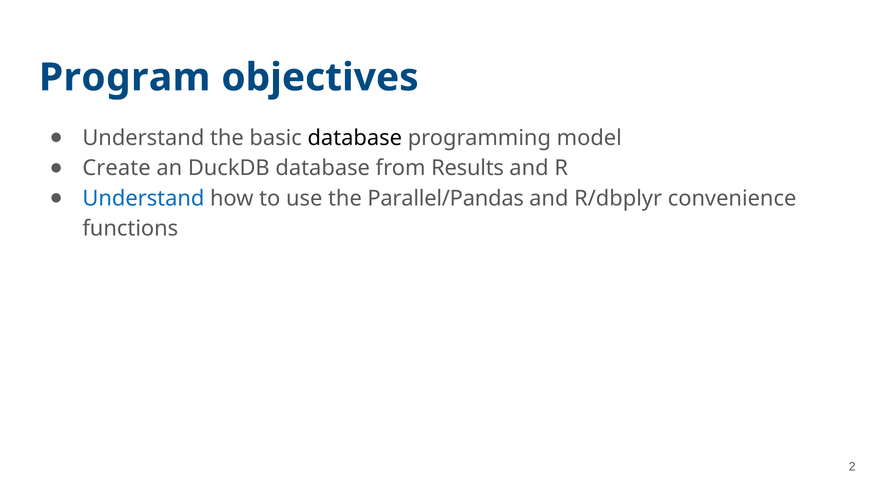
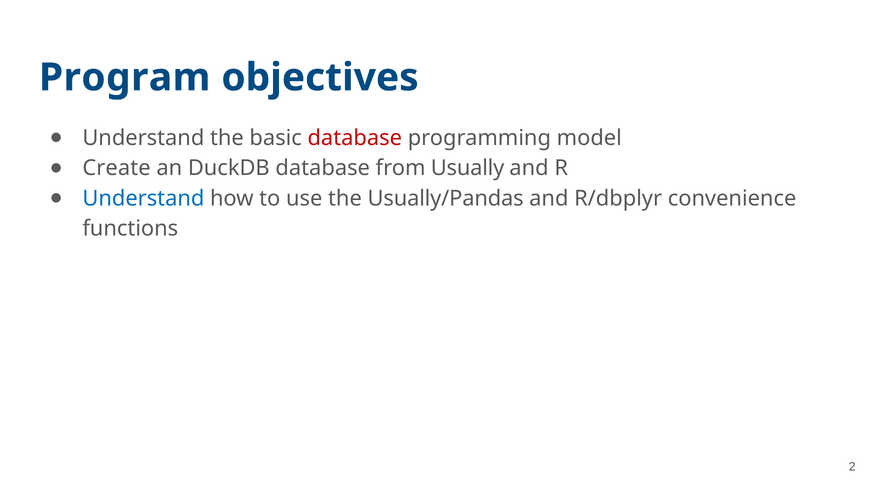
database at (355, 138) colour: black -> red
Results: Results -> Usually
Parallel/Pandas: Parallel/Pandas -> Usually/Pandas
